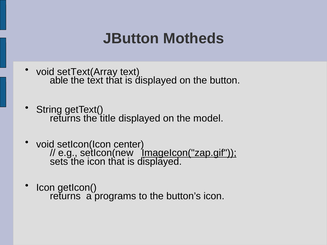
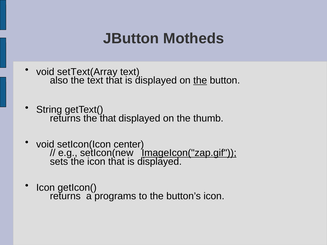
able: able -> also
the at (200, 81) underline: none -> present
the title: title -> that
model: model -> thumb
